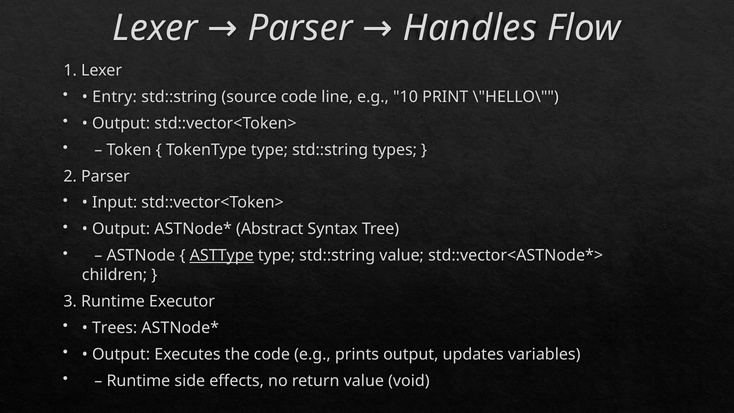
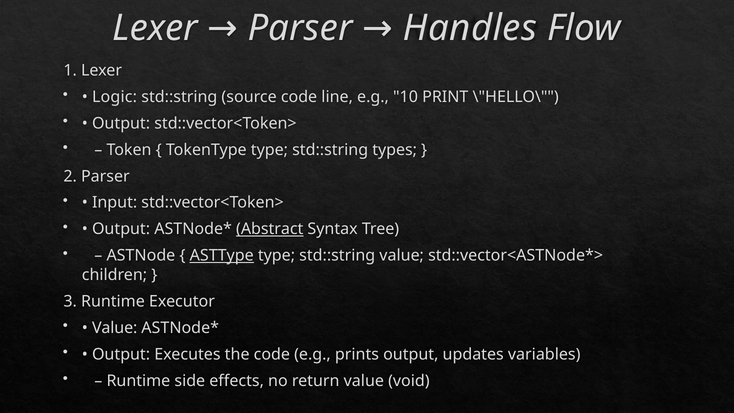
Entry: Entry -> Logic
Abstract underline: none -> present
Trees at (115, 328): Trees -> Value
